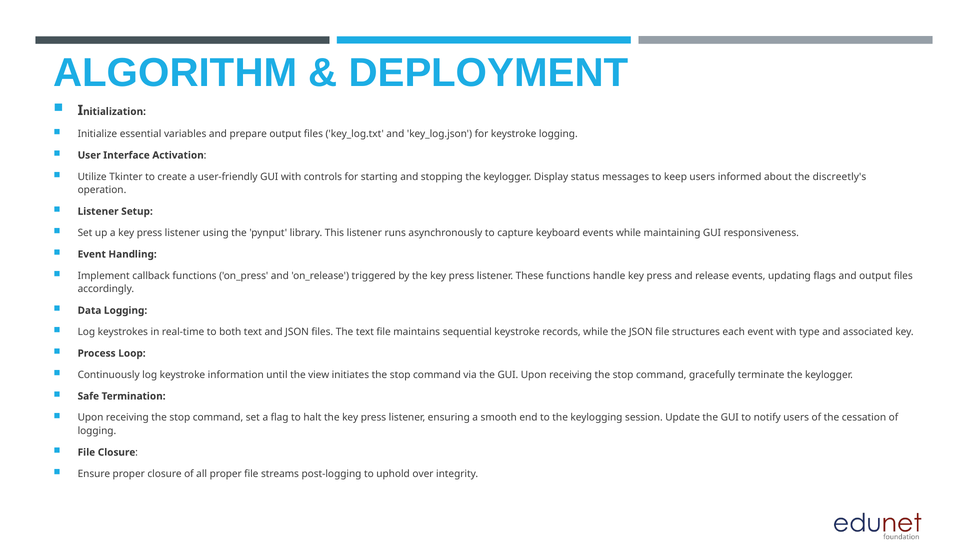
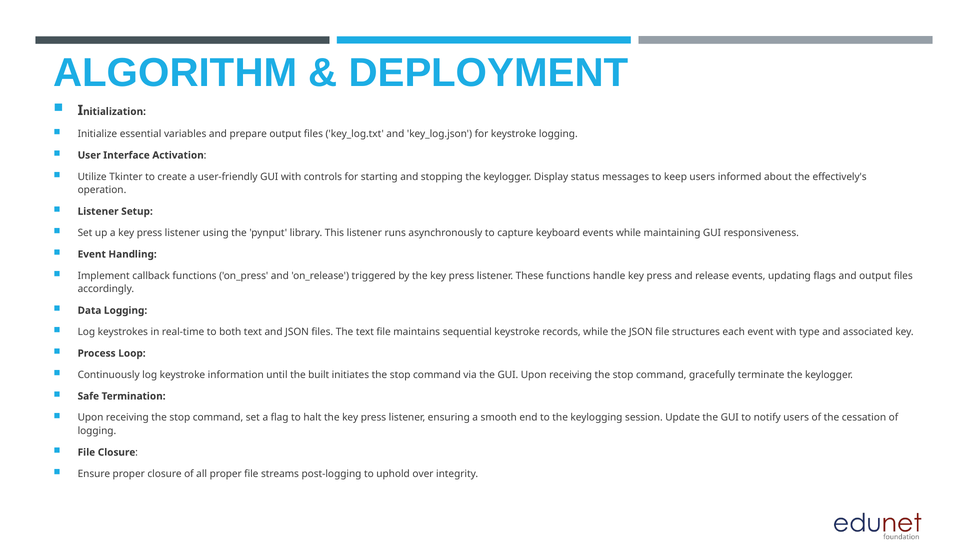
discreetly's: discreetly's -> effectively's
view: view -> built
